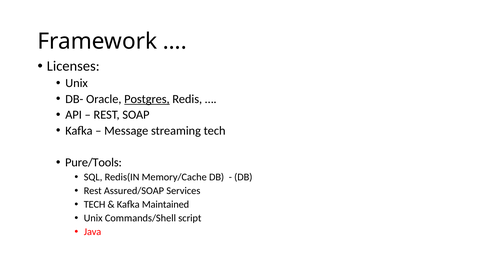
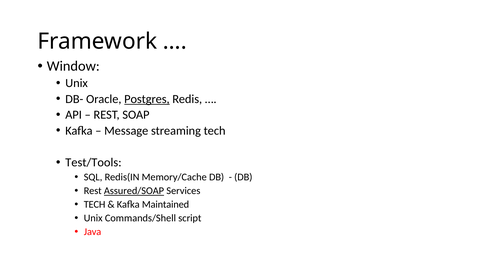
Licenses: Licenses -> Window
Pure/Tools: Pure/Tools -> Test/Tools
Assured/SOAP underline: none -> present
